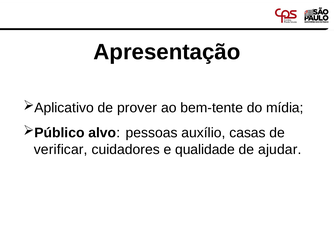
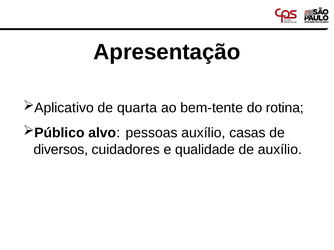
prover: prover -> quarta
mídia: mídia -> rotina
verificar: verificar -> diversos
de ajudar: ajudar -> auxílio
